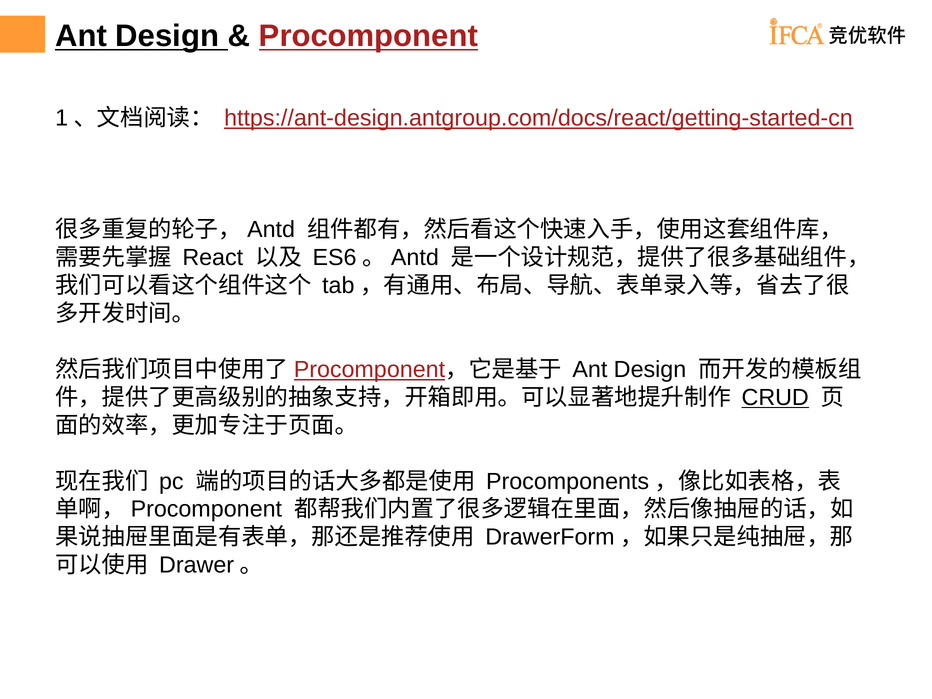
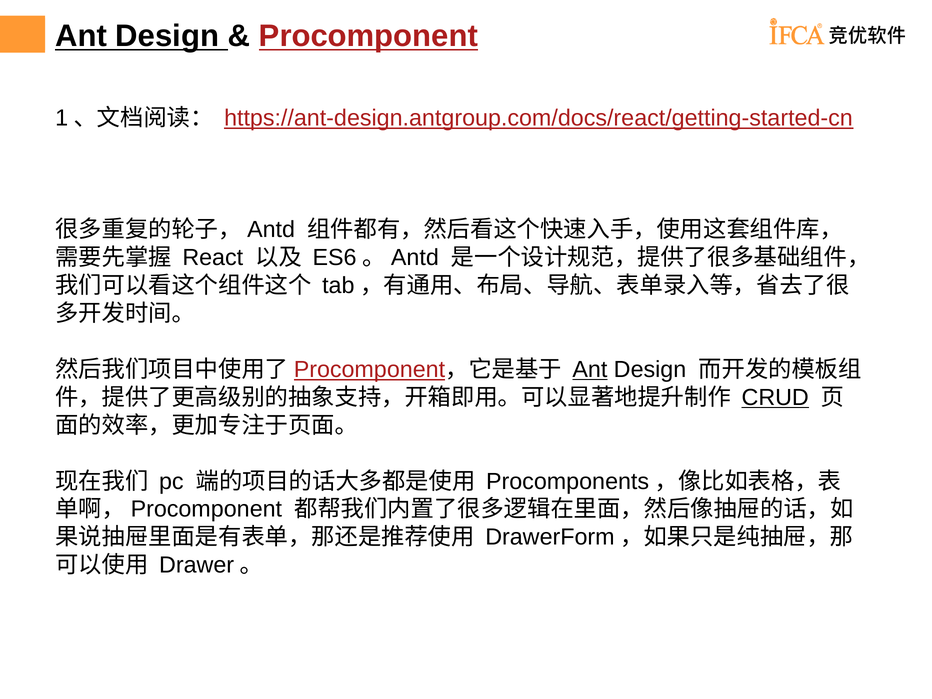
Ant at (590, 369) underline: none -> present
